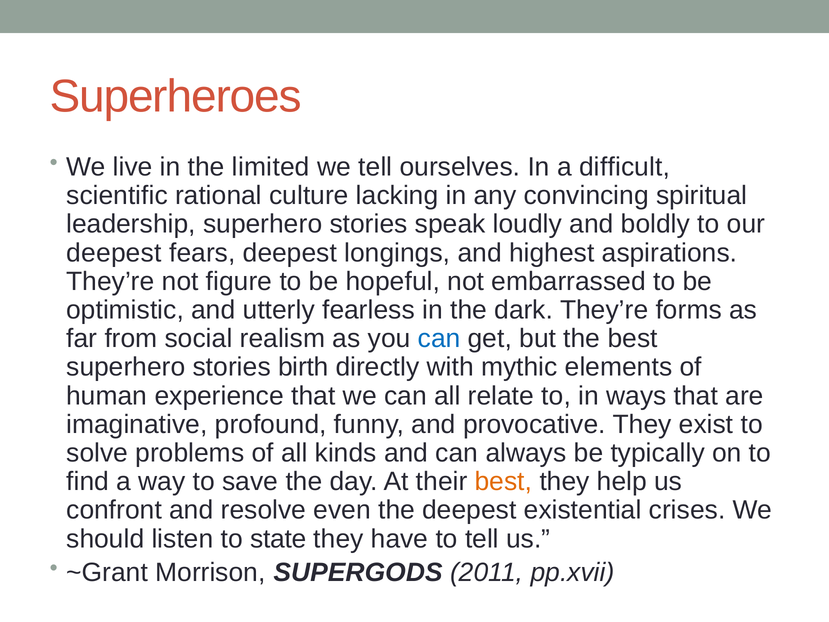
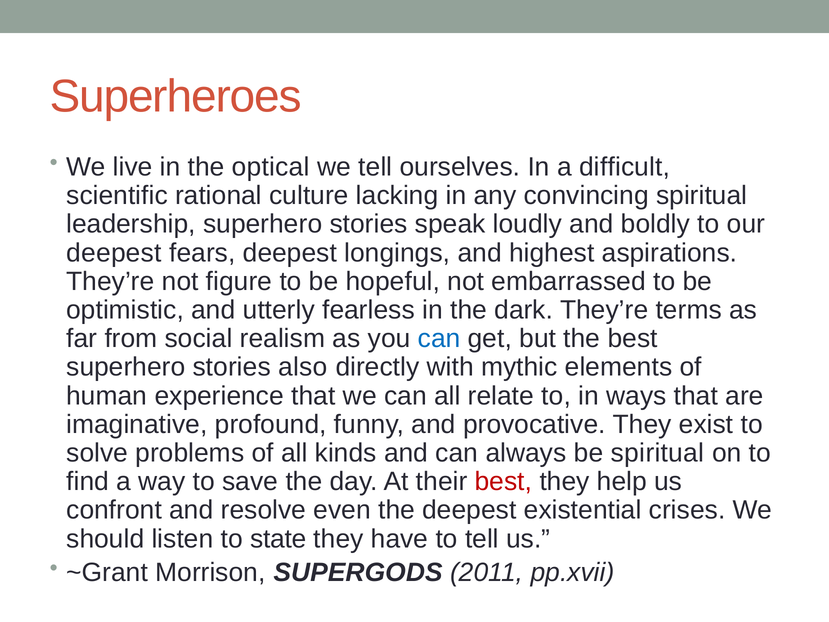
limited: limited -> optical
forms: forms -> terms
birth: birth -> also
be typically: typically -> spiritual
best at (503, 481) colour: orange -> red
